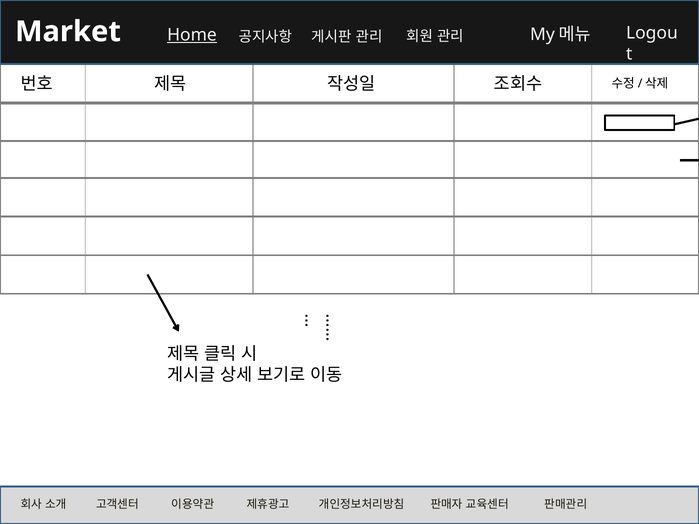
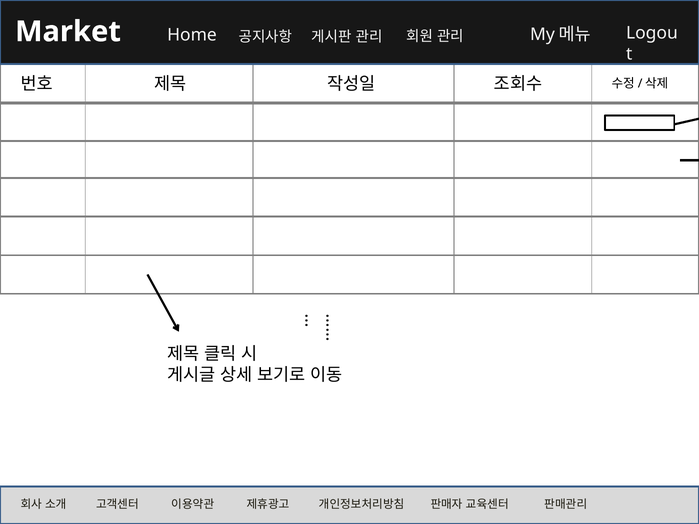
Home underline: present -> none
